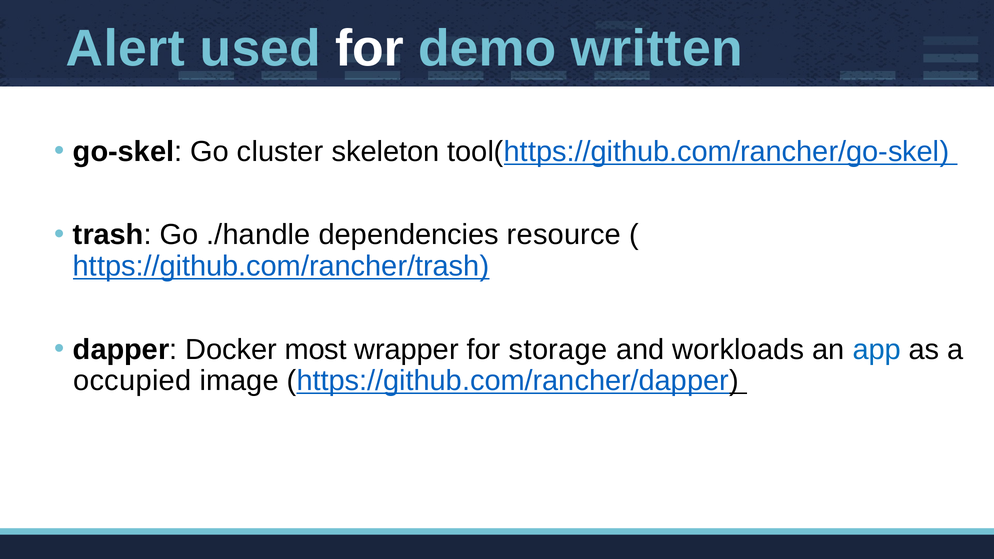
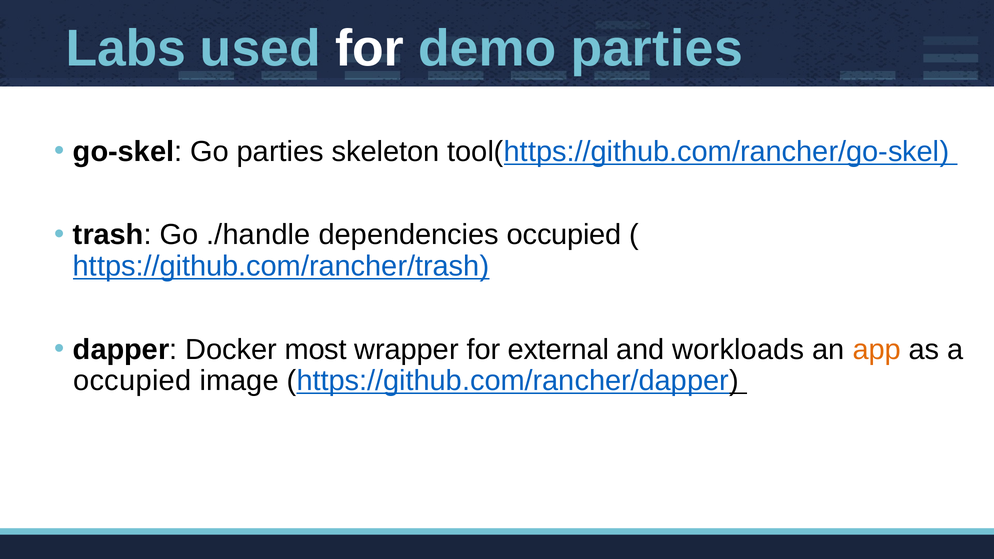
Alert: Alert -> Labs
demo written: written -> parties
Go cluster: cluster -> parties
dependencies resource: resource -> occupied
storage: storage -> external
app colour: blue -> orange
